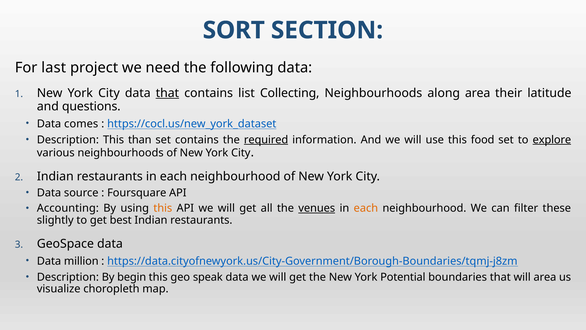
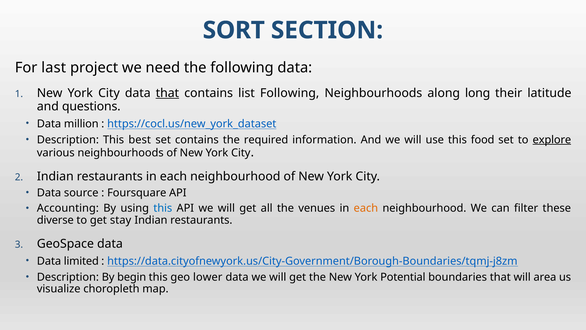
list Collecting: Collecting -> Following
along area: area -> long
comes: comes -> million
than: than -> best
required underline: present -> none
this at (163, 208) colour: orange -> blue
venues underline: present -> none
slightly: slightly -> diverse
best: best -> stay
million: million -> limited
speak: speak -> lower
